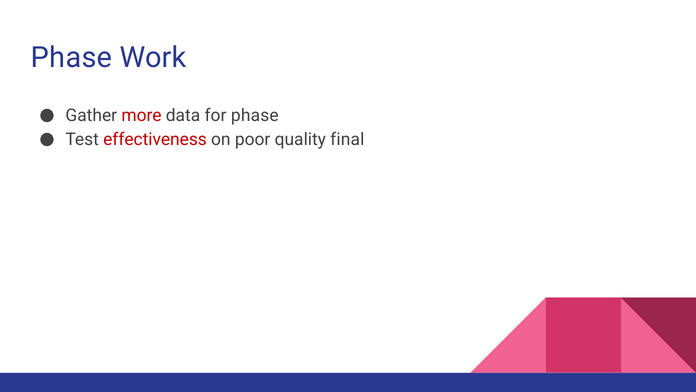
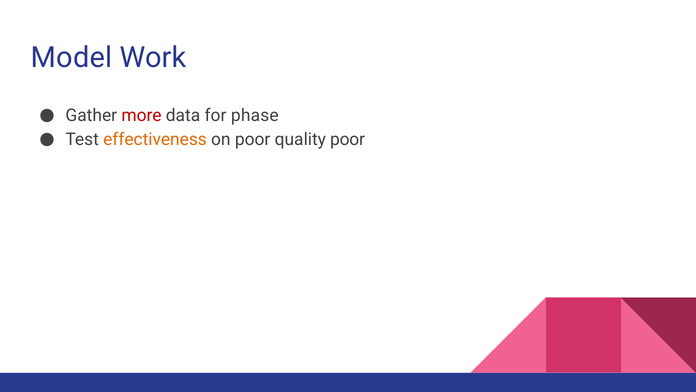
Phase at (72, 58): Phase -> Model
effectiveness colour: red -> orange
quality final: final -> poor
